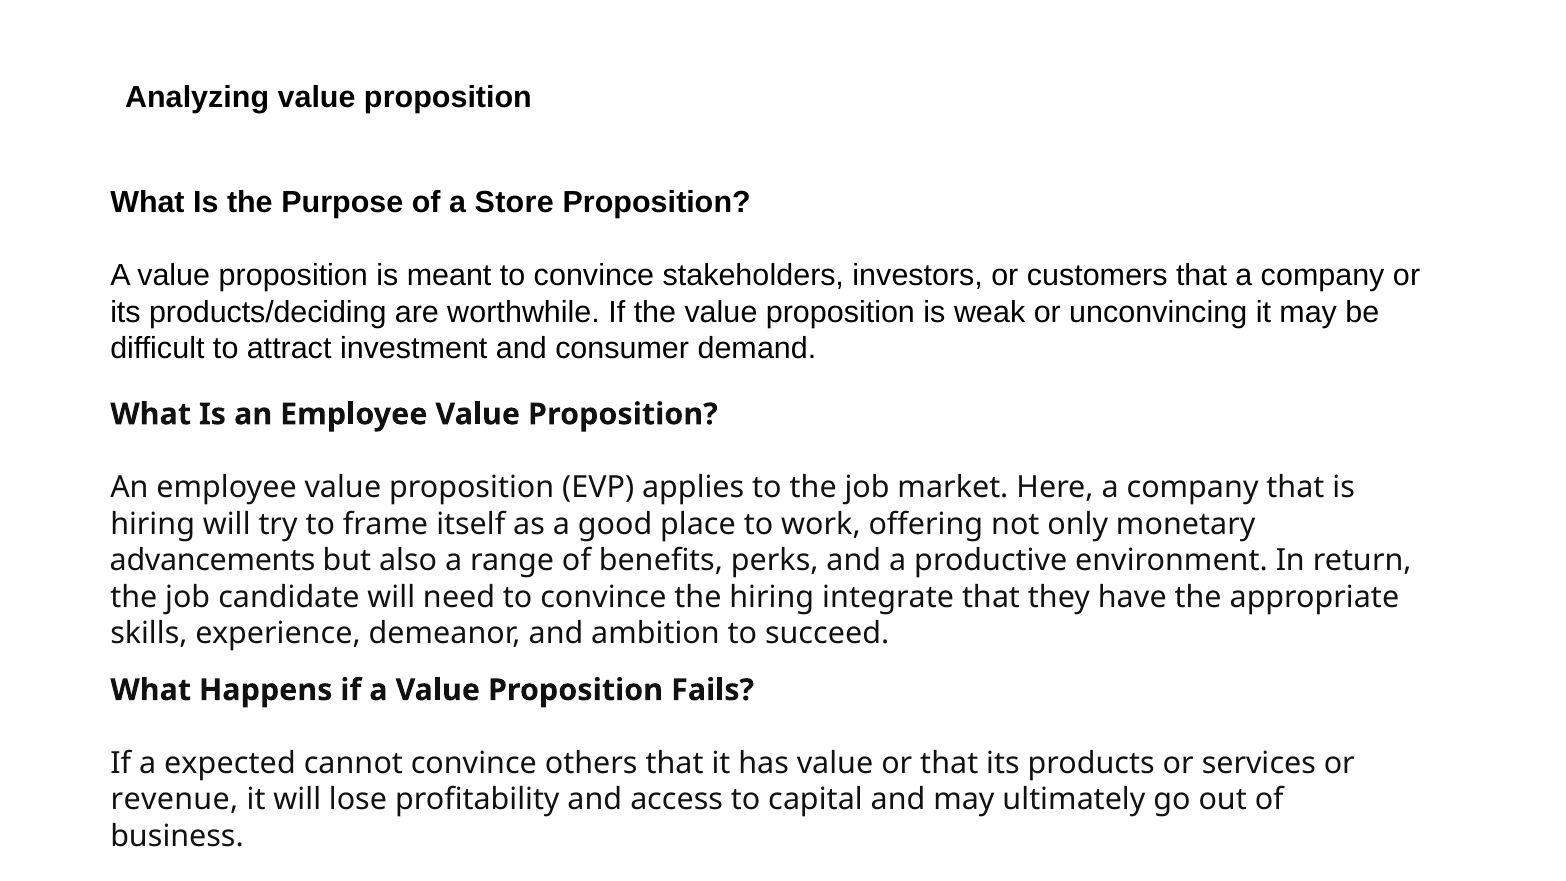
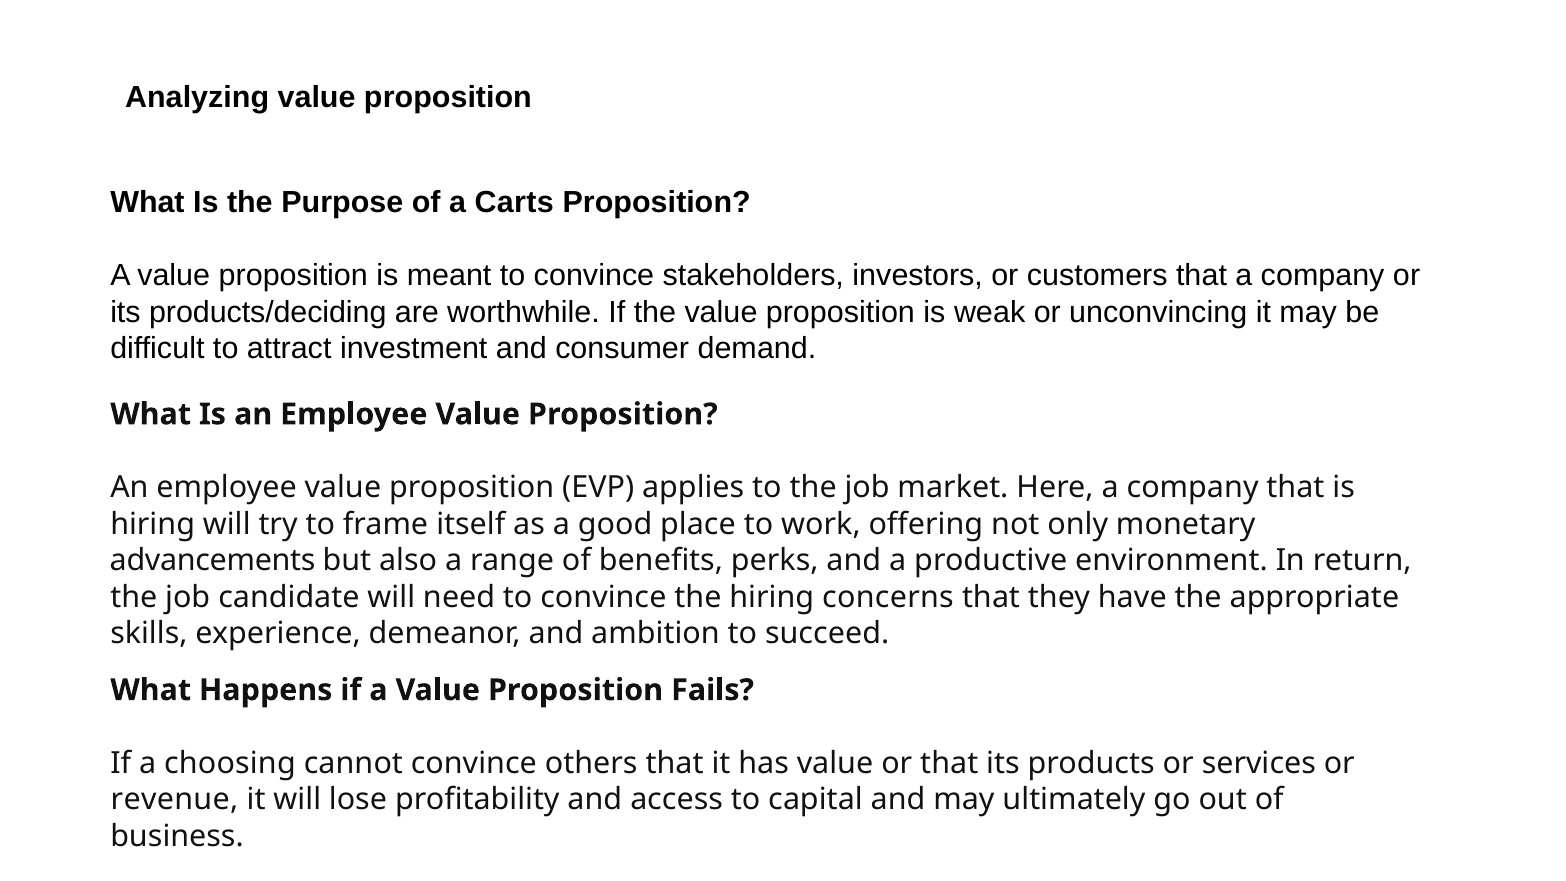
Store: Store -> Carts
integrate: integrate -> concerns
expected: expected -> choosing
